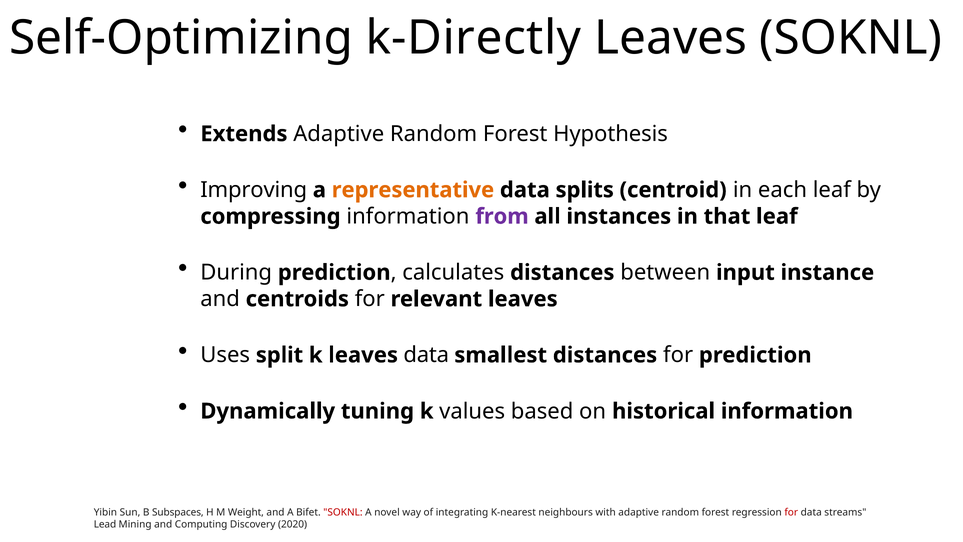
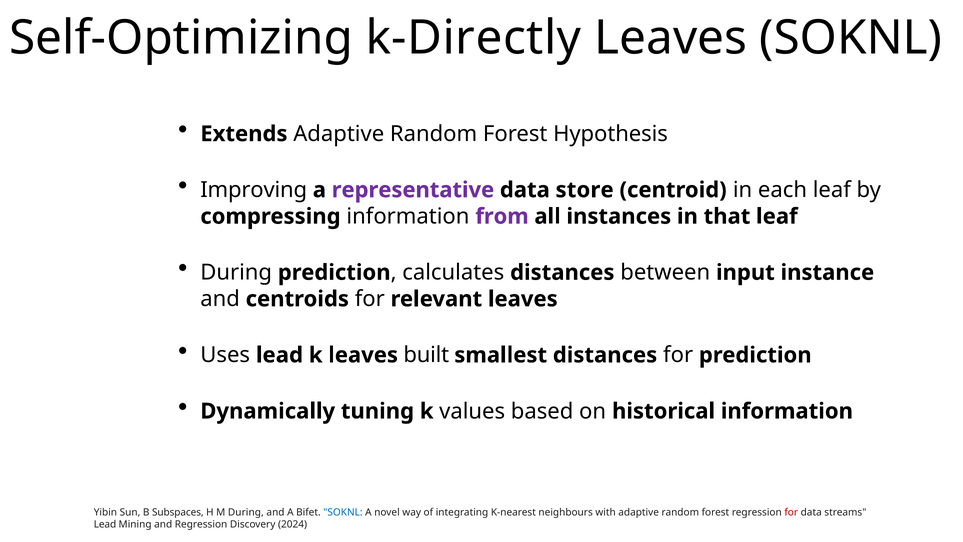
representative colour: orange -> purple
splits: splits -> store
Uses split: split -> lead
leaves data: data -> built
M Weight: Weight -> During
SOKNL at (343, 512) colour: red -> blue
and Computing: Computing -> Regression
2020: 2020 -> 2024
